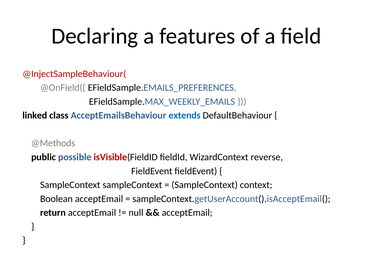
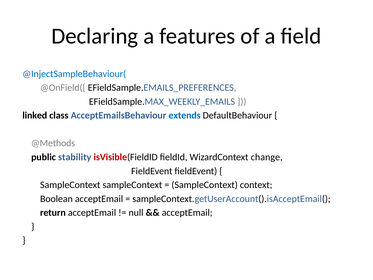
@InjectSampleBehaviour( colour: red -> blue
possible: possible -> stability
reverse: reverse -> change
